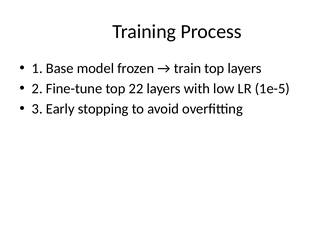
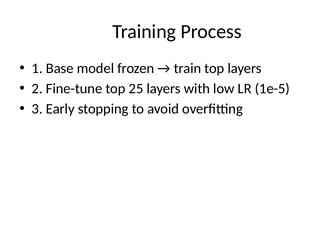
22: 22 -> 25
